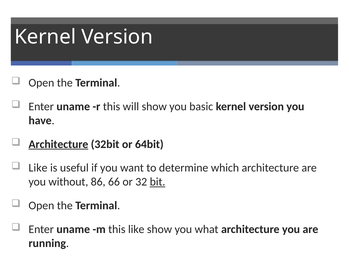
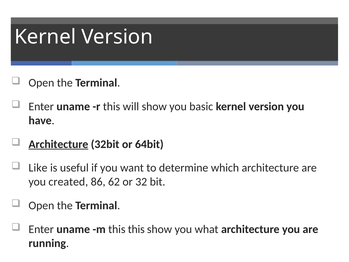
without: without -> created
66: 66 -> 62
bit underline: present -> none
this like: like -> this
